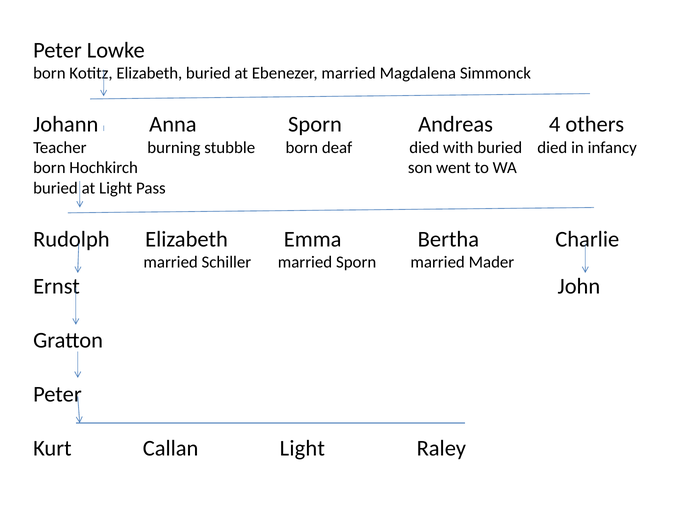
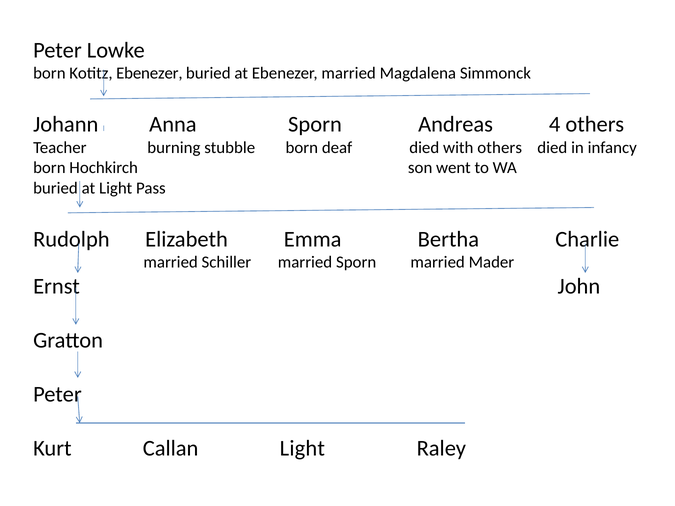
Kotitz Elizabeth: Elizabeth -> Ebenezer
with buried: buried -> others
